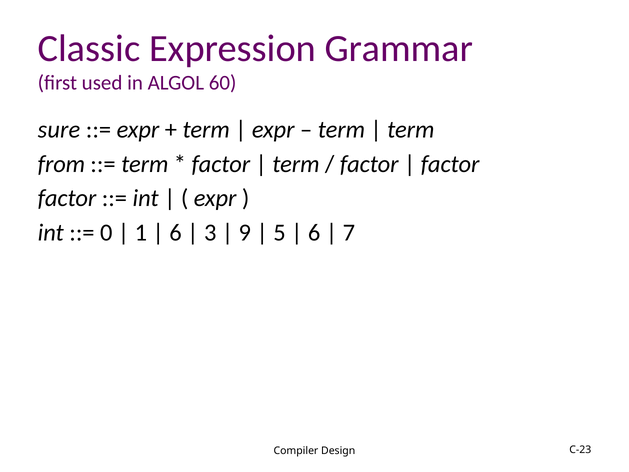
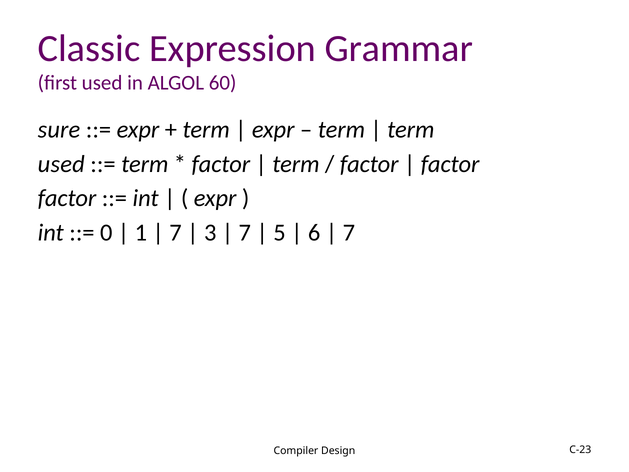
from at (61, 164): from -> used
6 at (176, 232): 6 -> 7
9 at (245, 232): 9 -> 7
